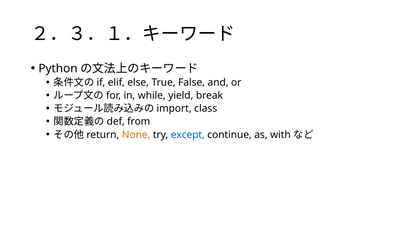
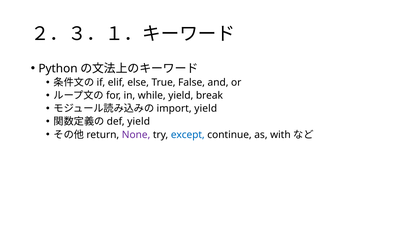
class at (206, 109): class -> yield
from at (139, 122): from -> yield
None colour: orange -> purple
